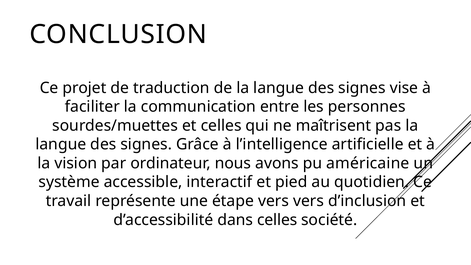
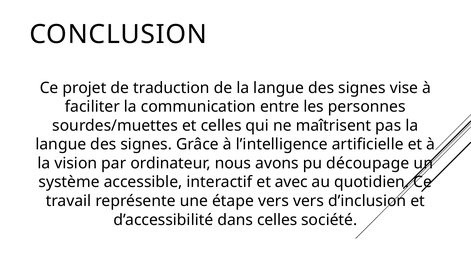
américaine: américaine -> découpage
pied: pied -> avec
